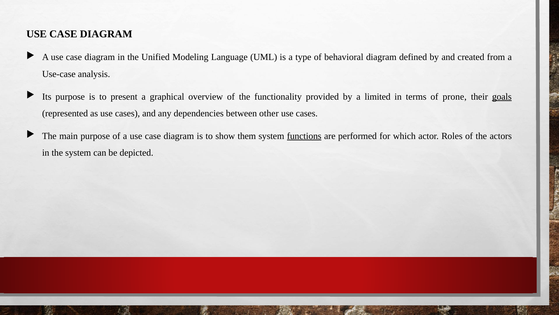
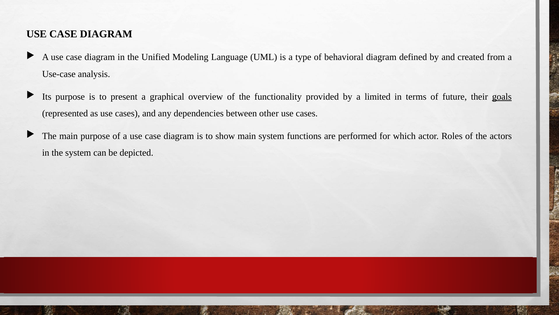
prone: prone -> future
show them: them -> main
functions underline: present -> none
